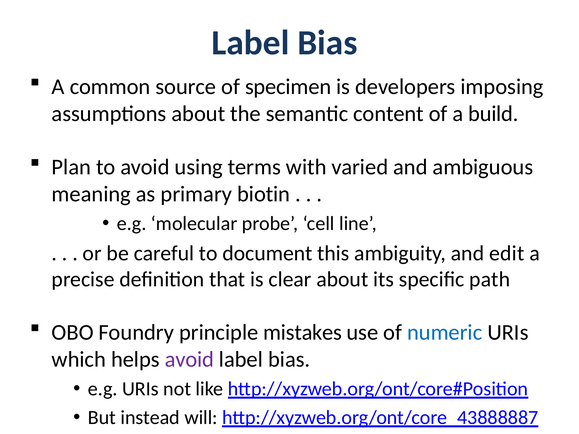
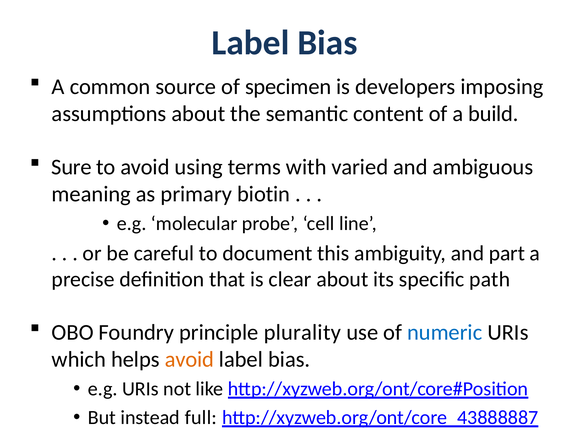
Plan: Plan -> Sure
edit: edit -> part
mistakes: mistakes -> plurality
avoid at (189, 360) colour: purple -> orange
will: will -> full
